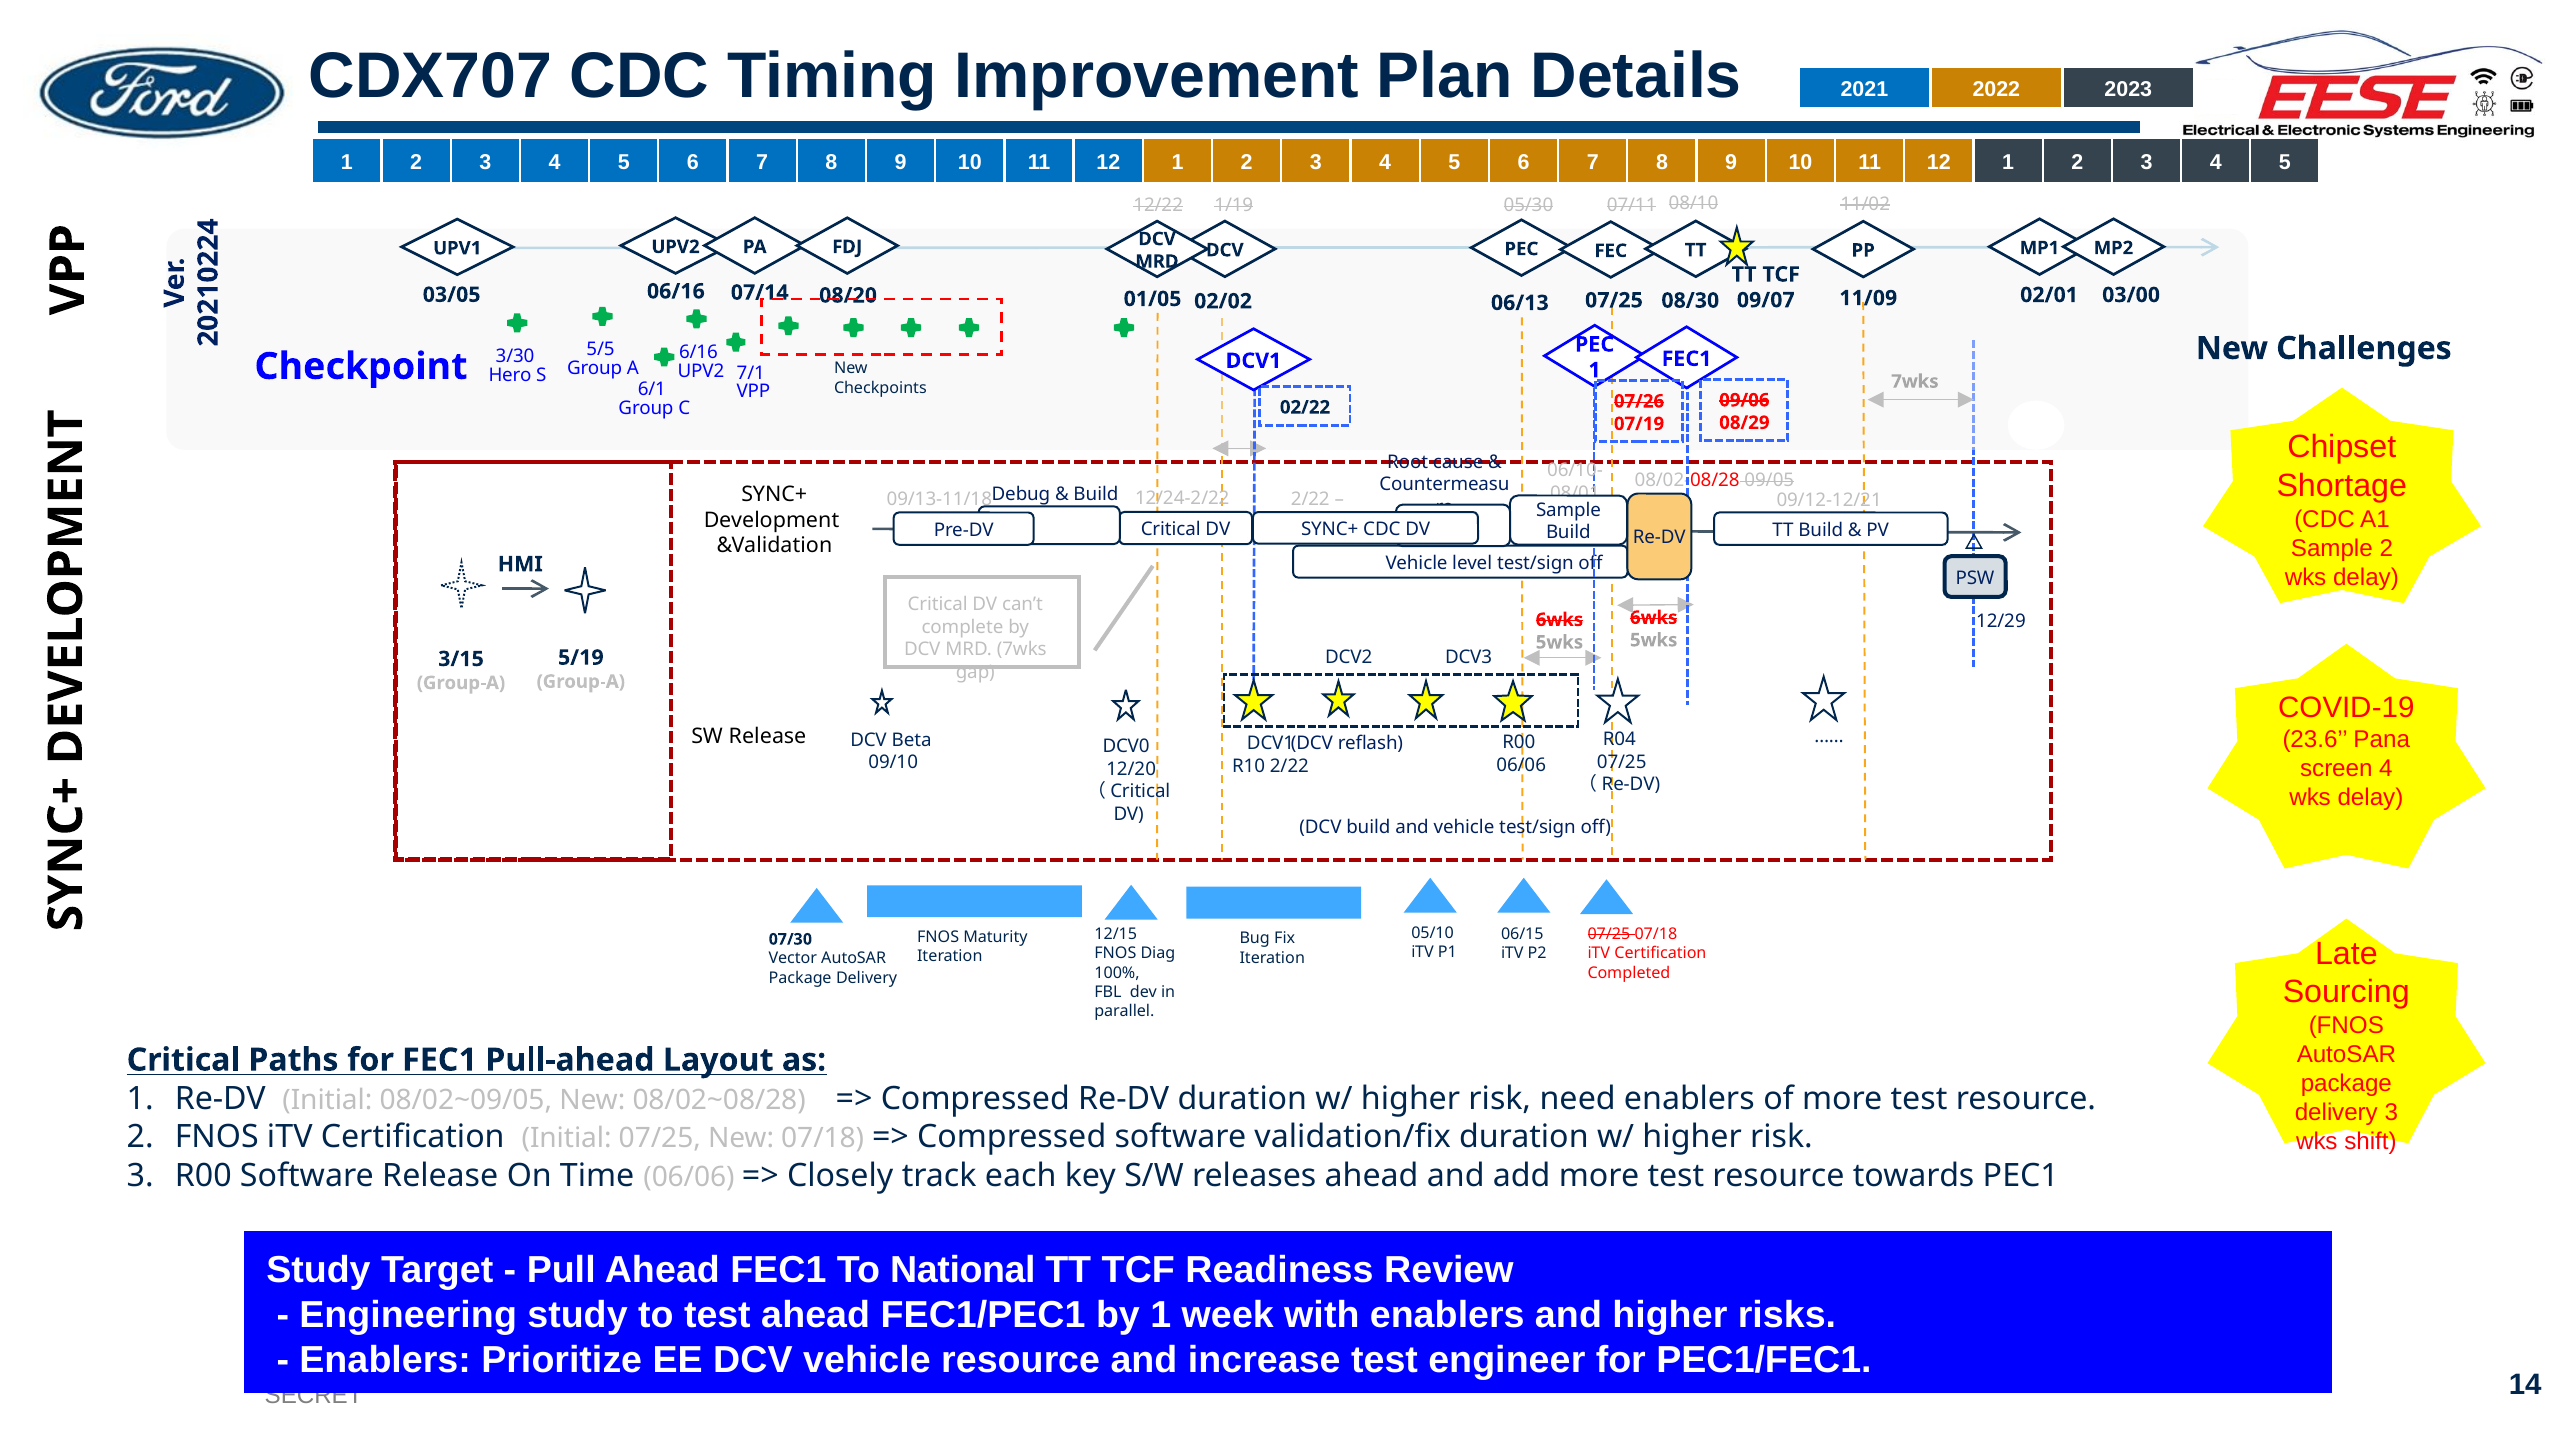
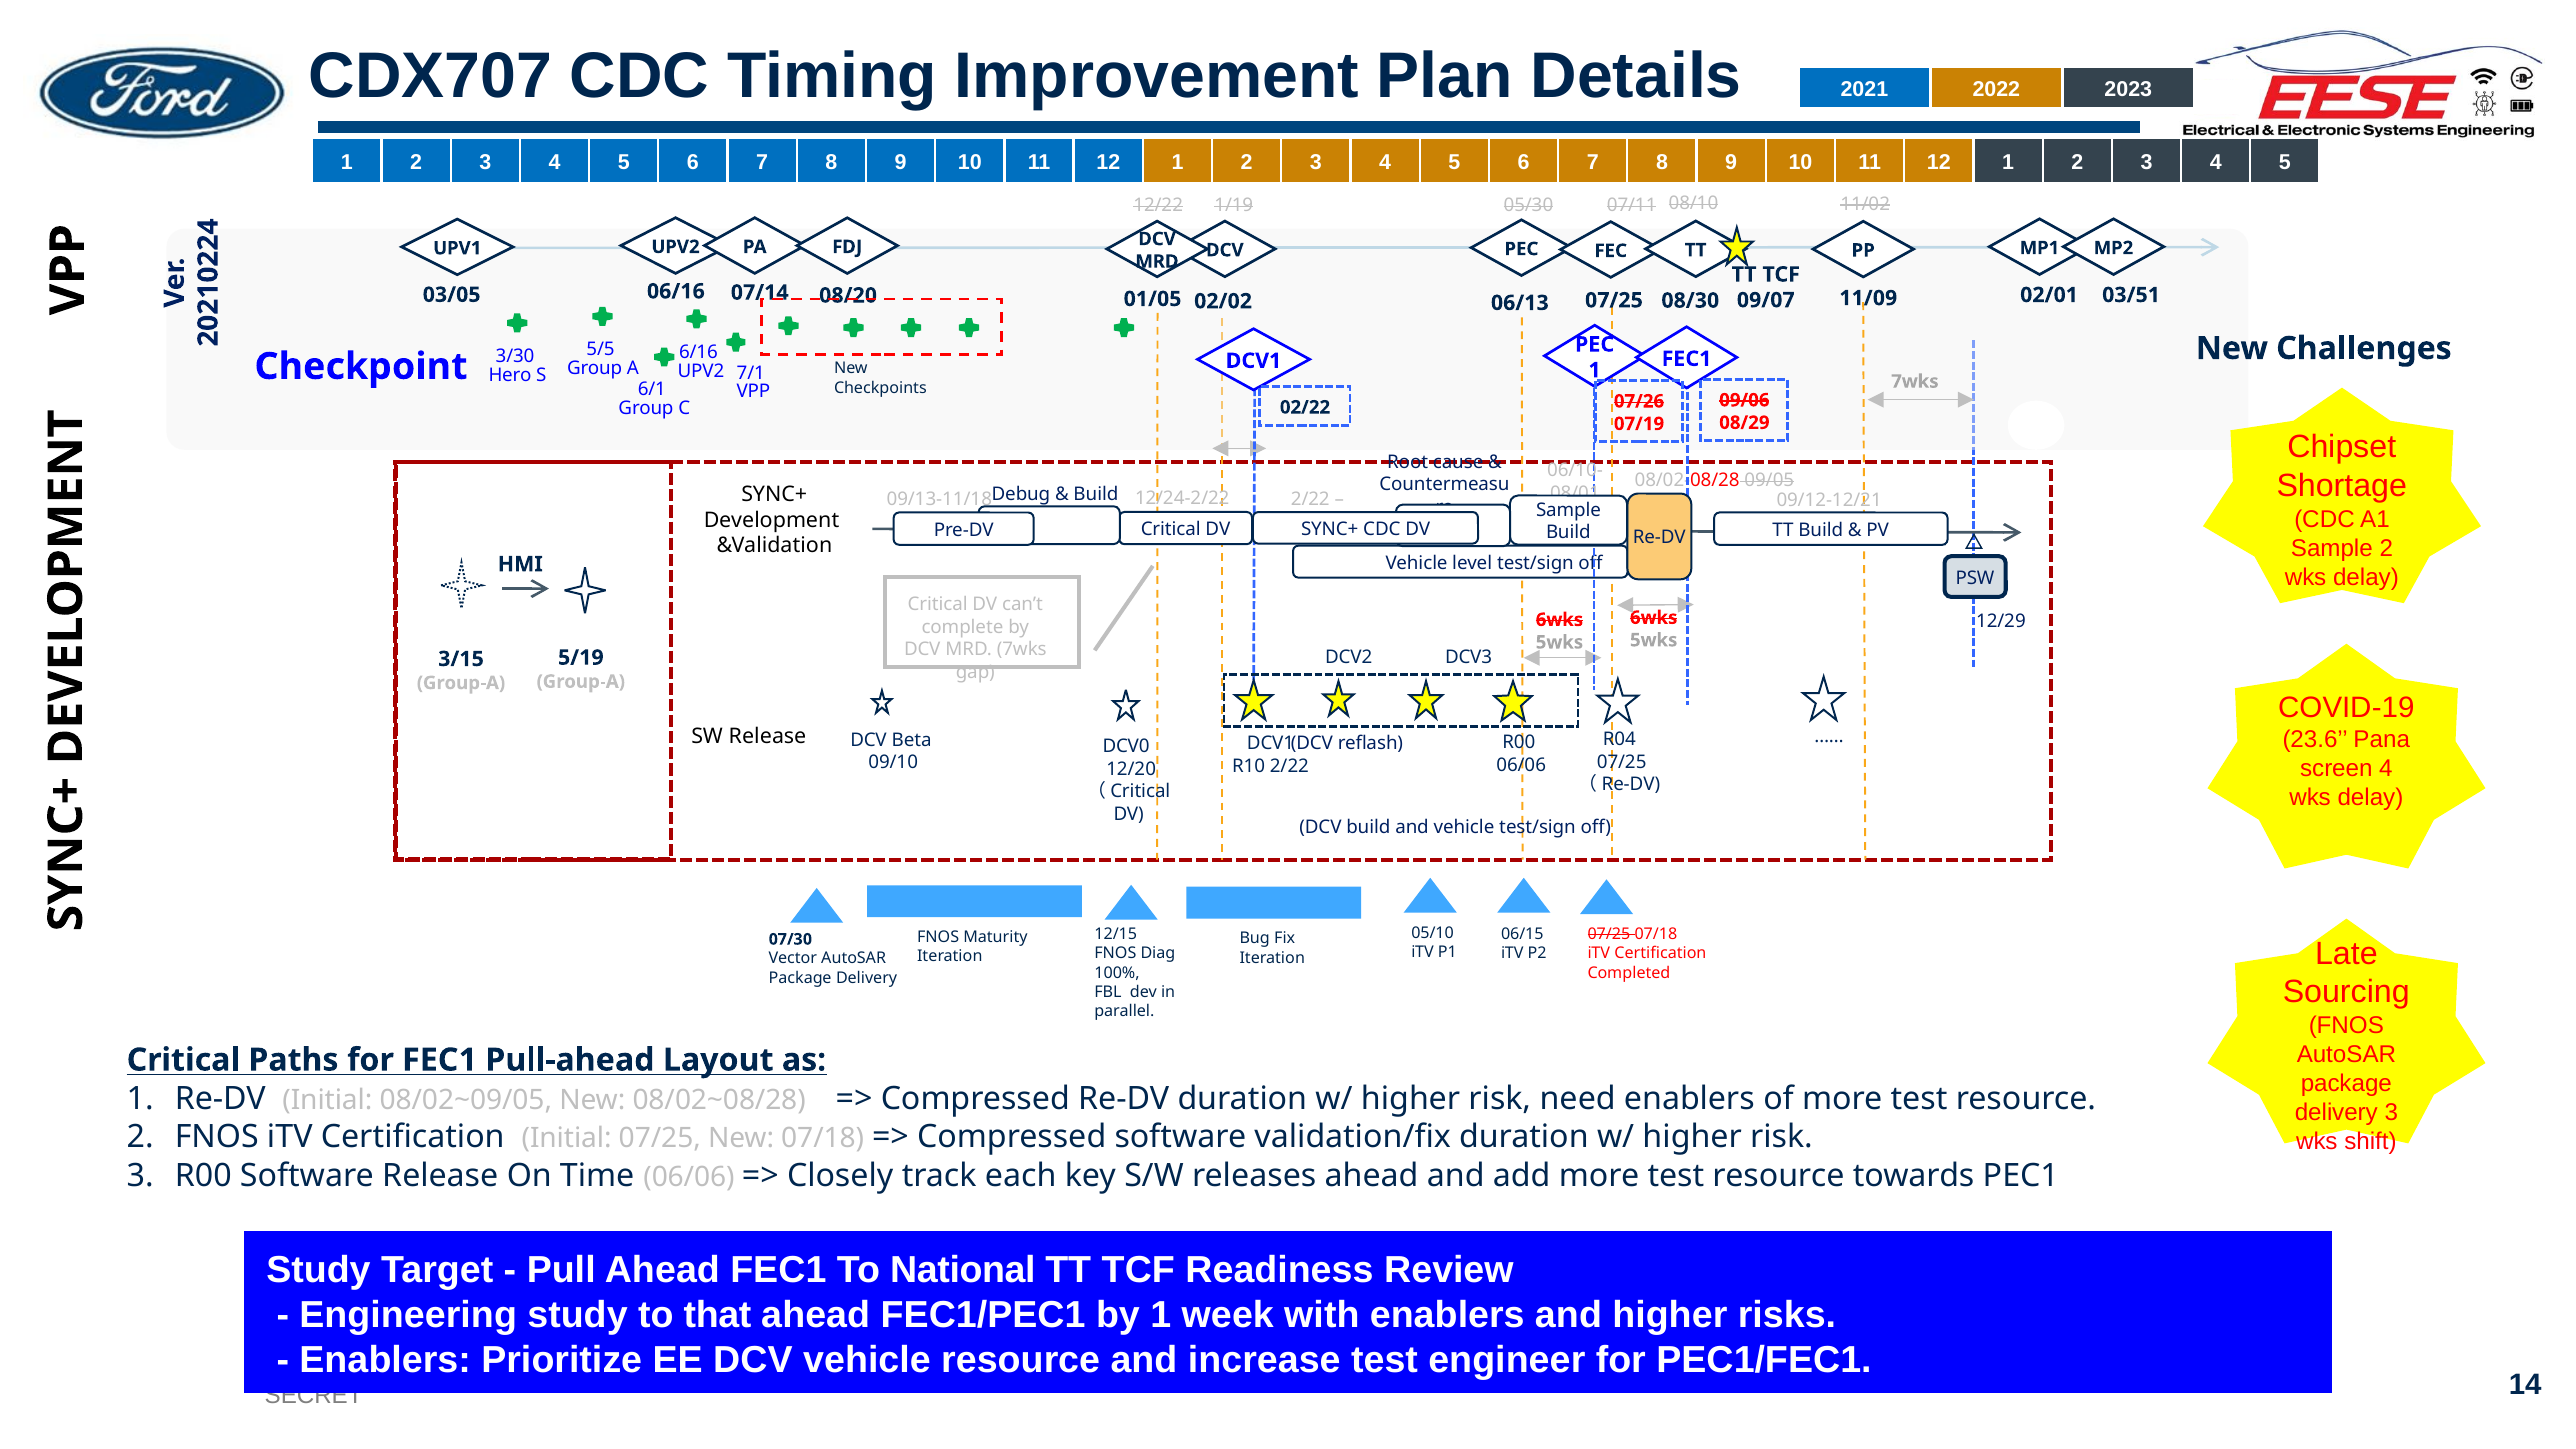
03/00: 03/00 -> 03/51
to test: test -> that
